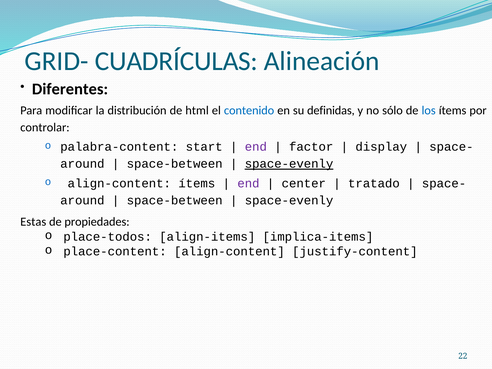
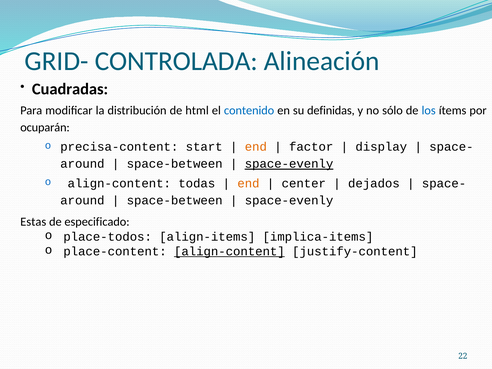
CUADRÍCULAS: CUADRÍCULAS -> CONTROLADA
Diferentes: Diferentes -> Cuadradas
controlar: controlar -> ocuparán
palabra-content: palabra-content -> precisa-content
end at (256, 147) colour: purple -> orange
align-content ítems: ítems -> todas
end at (248, 183) colour: purple -> orange
tratado: tratado -> dejados
propiedades: propiedades -> especificado
align-content at (229, 251) underline: none -> present
